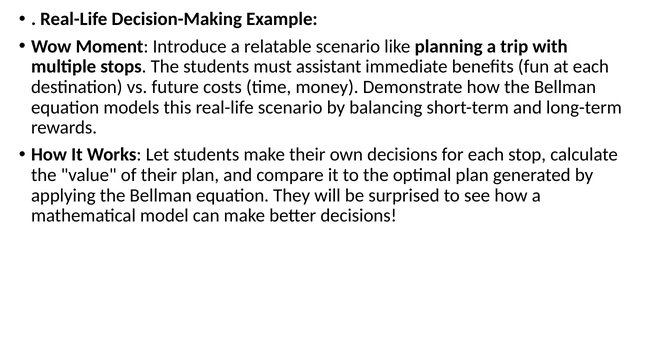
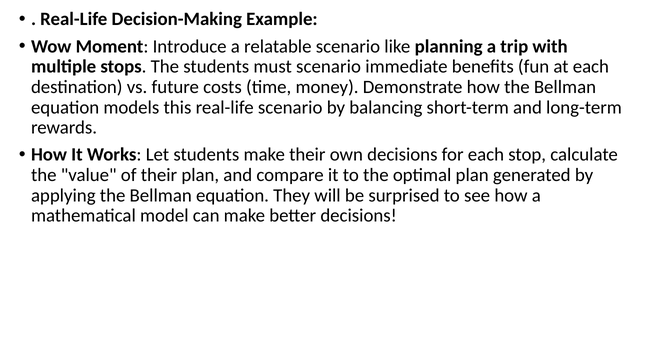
must assistant: assistant -> scenario
